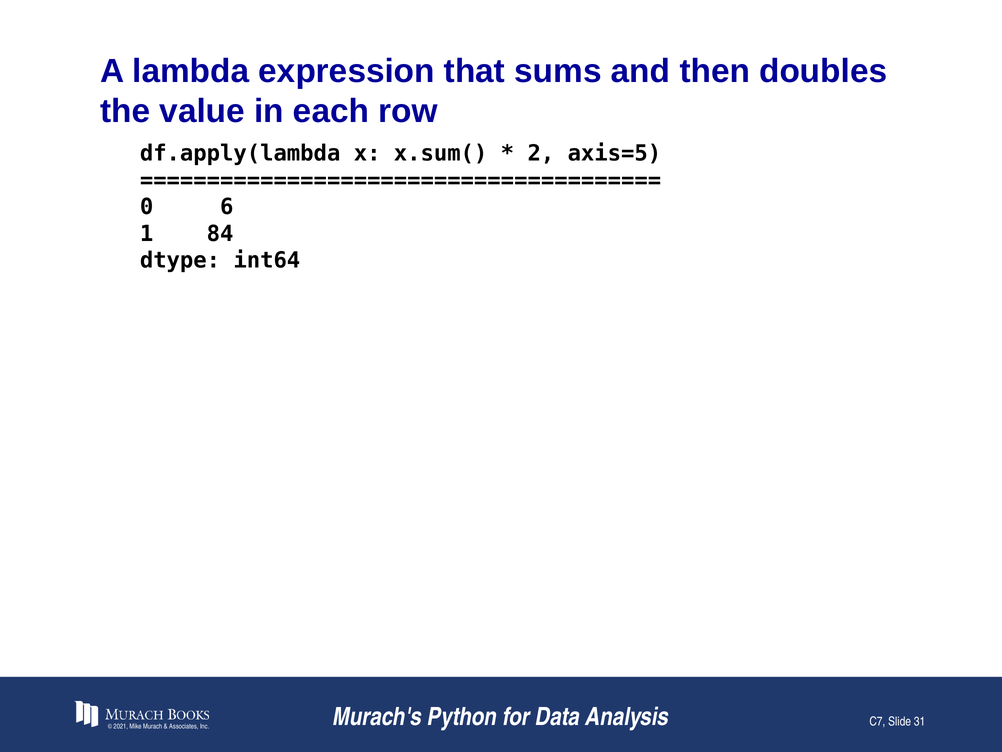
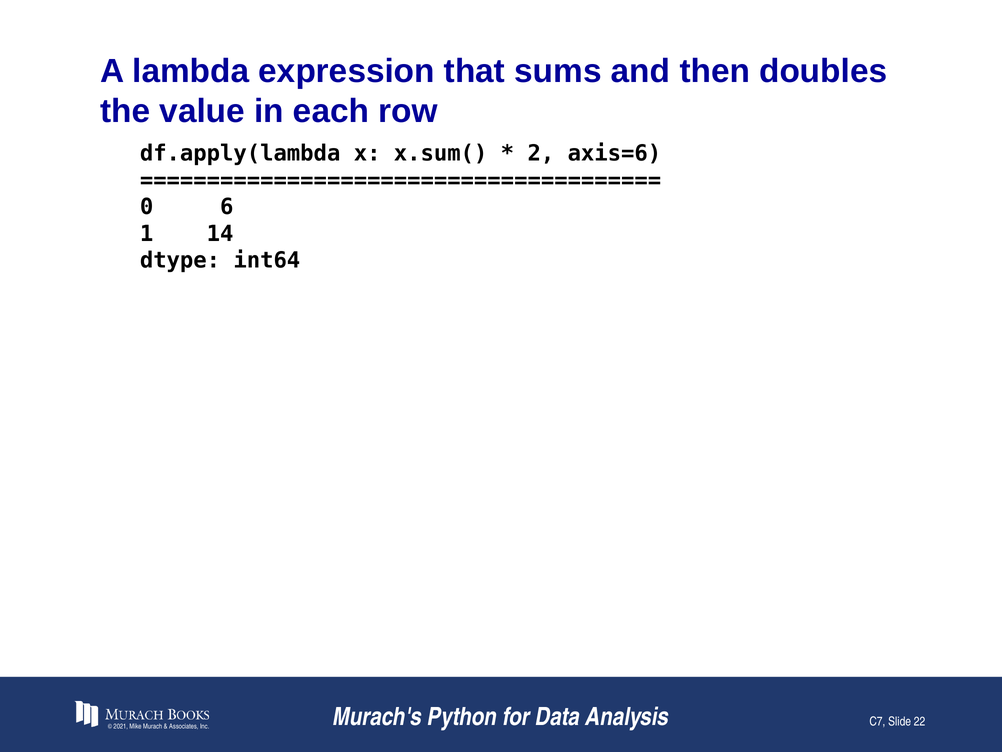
axis=5: axis=5 -> axis=6
84: 84 -> 14
31: 31 -> 22
